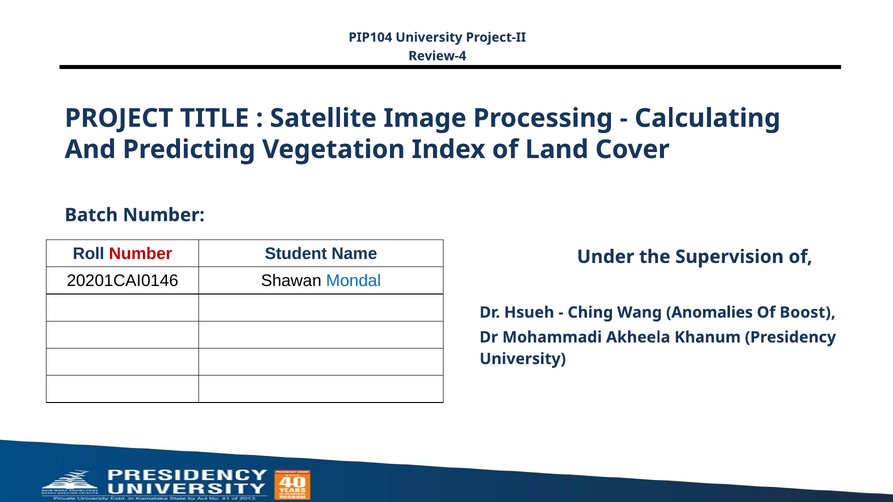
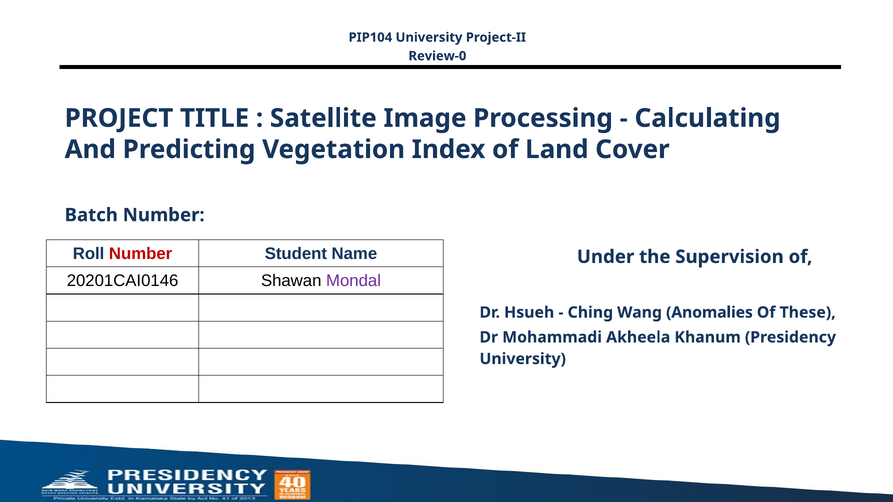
Review-4: Review-4 -> Review-0
Mondal colour: blue -> purple
Boost: Boost -> These
